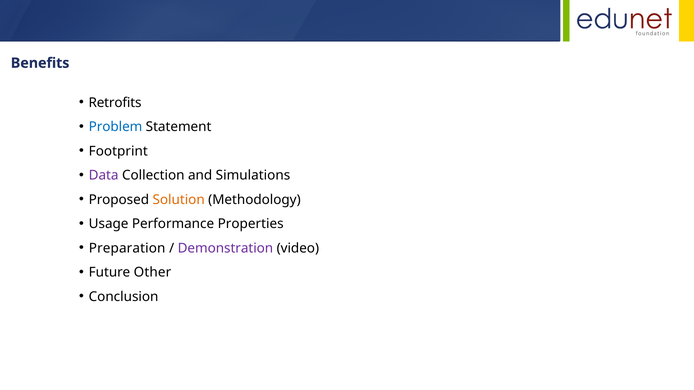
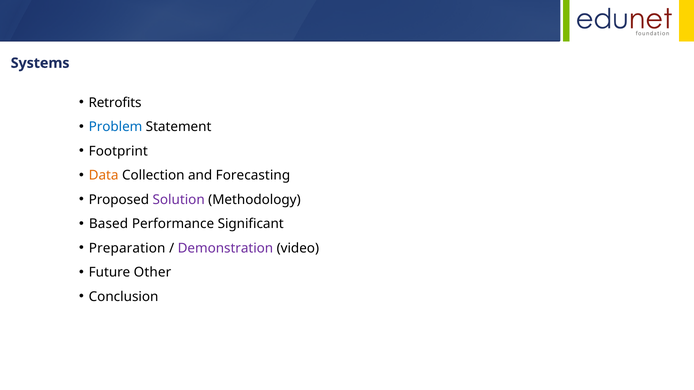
Benefits: Benefits -> Systems
Data colour: purple -> orange
Simulations: Simulations -> Forecasting
Solution colour: orange -> purple
Usage: Usage -> Based
Properties: Properties -> Significant
